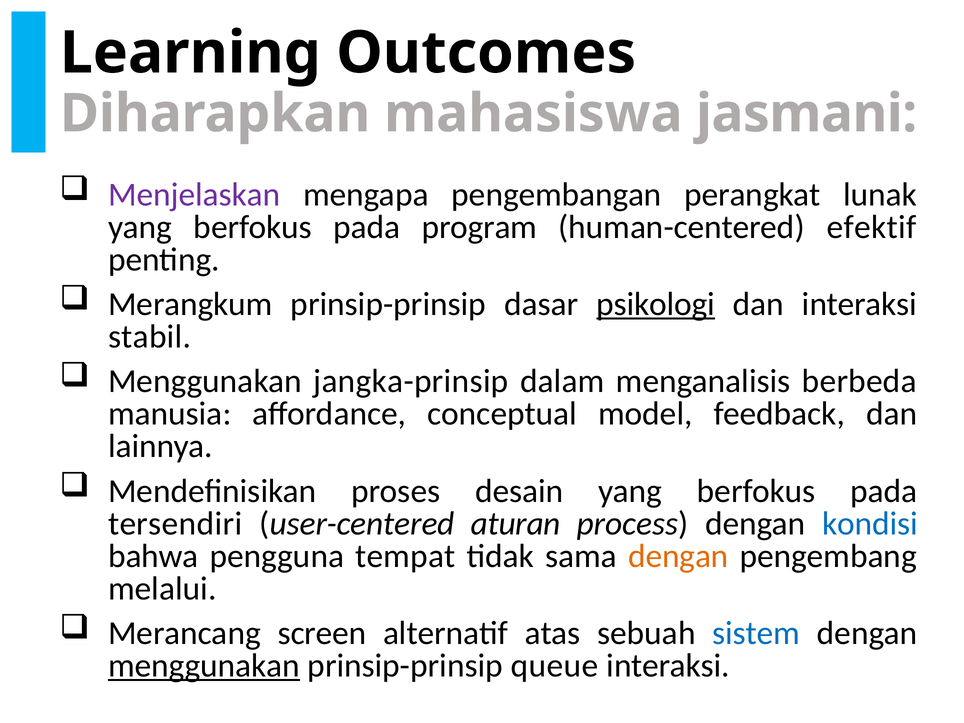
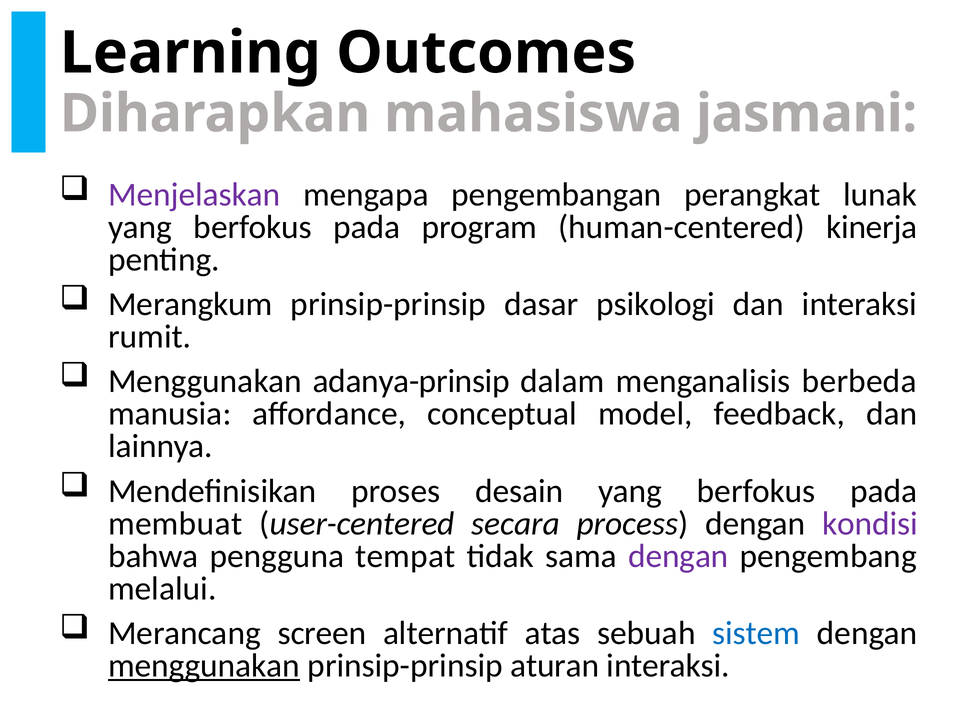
efektif: efektif -> kinerja
psikologi underline: present -> none
stabil: stabil -> rumit
jangka-prinsip: jangka-prinsip -> adanya-prinsip
tersendiri: tersendiri -> membuat
aturan: aturan -> secara
kondisi colour: blue -> purple
dengan at (678, 556) colour: orange -> purple
queue: queue -> aturan
